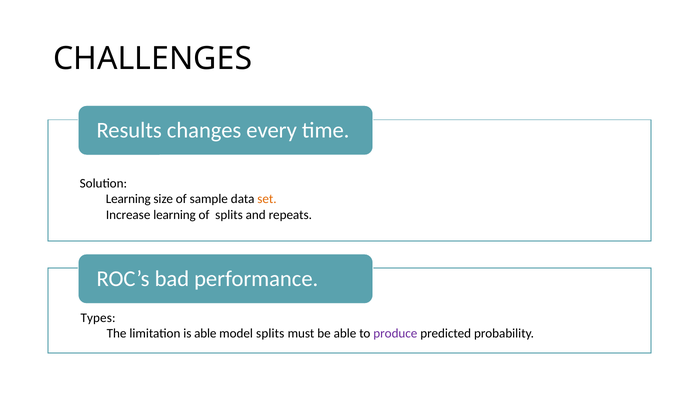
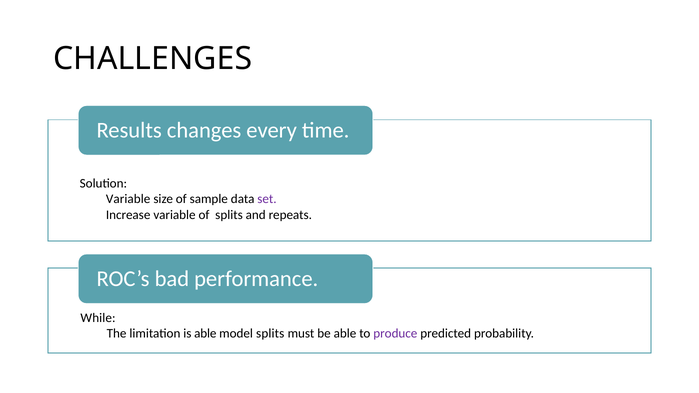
Learning at (128, 199): Learning -> Variable
set colour: orange -> purple
Increase learning: learning -> variable
Types: Types -> While
